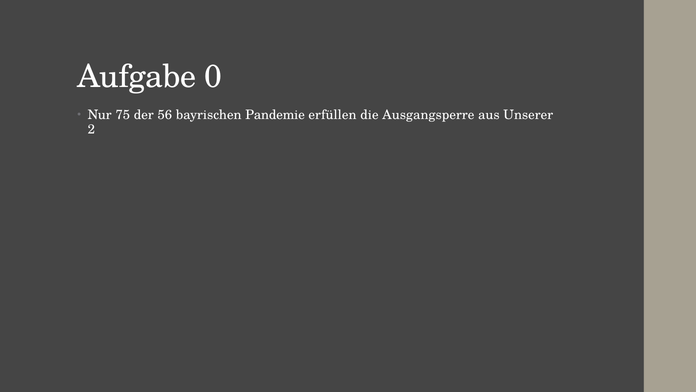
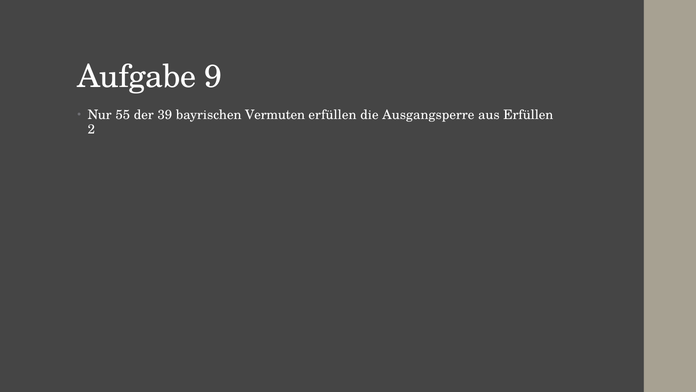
0: 0 -> 9
75: 75 -> 55
56: 56 -> 39
Pandemie: Pandemie -> Vermuten
aus Unserer: Unserer -> Erfüllen
